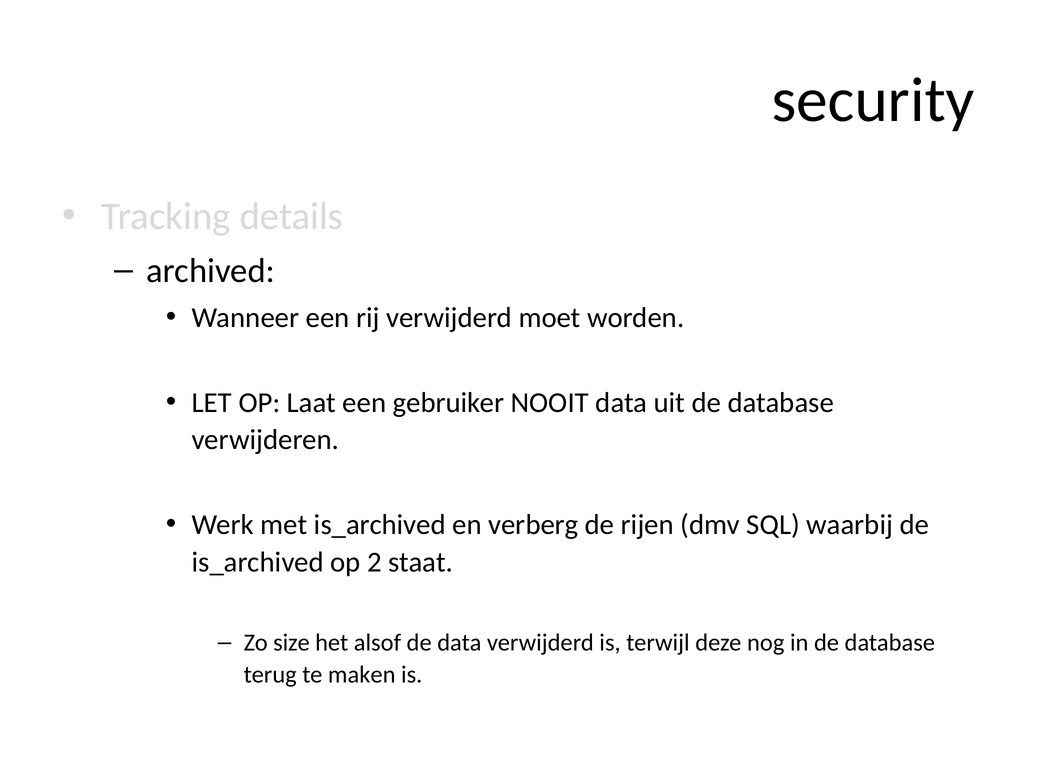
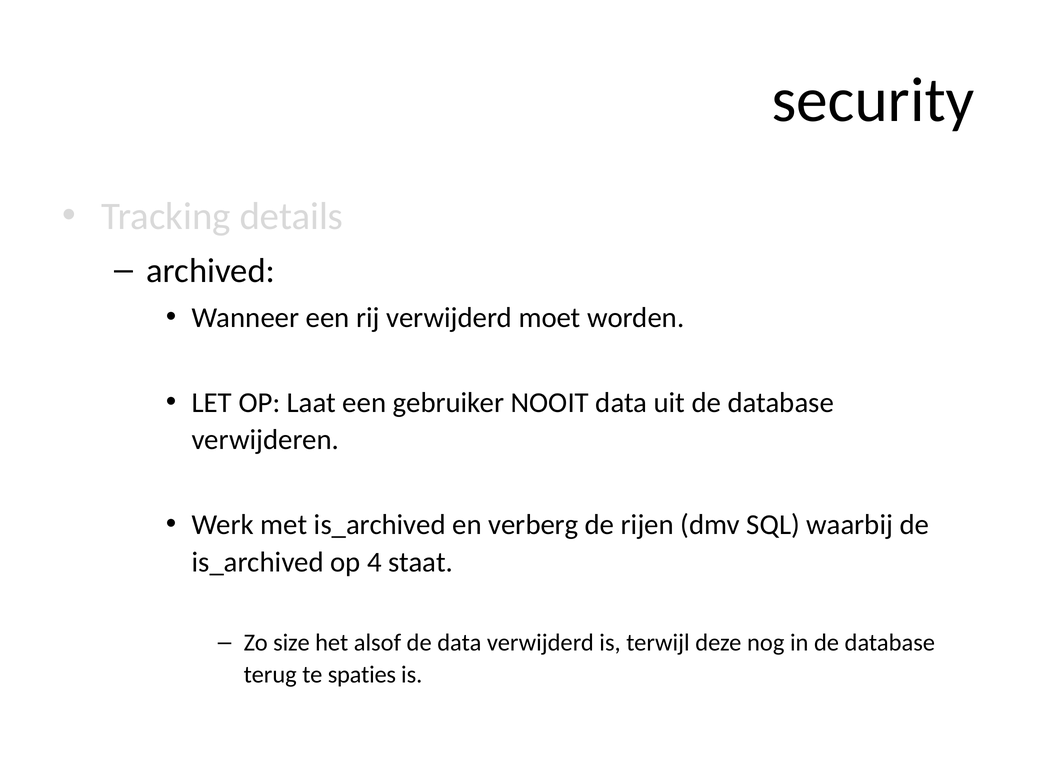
2: 2 -> 4
maken: maken -> spaties
